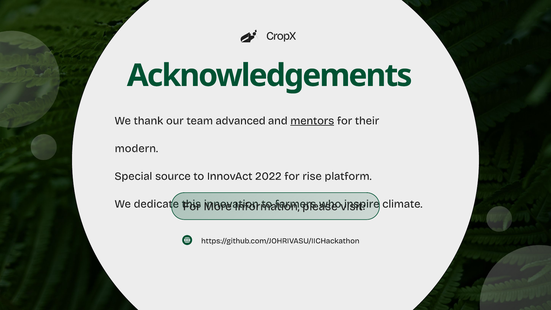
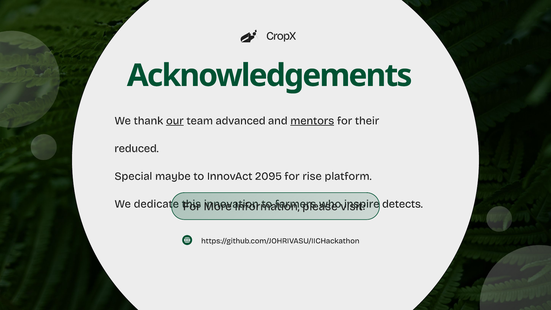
our underline: none -> present
modern: modern -> reduced
source: source -> maybe
2022: 2022 -> 2095
climate: climate -> detects
